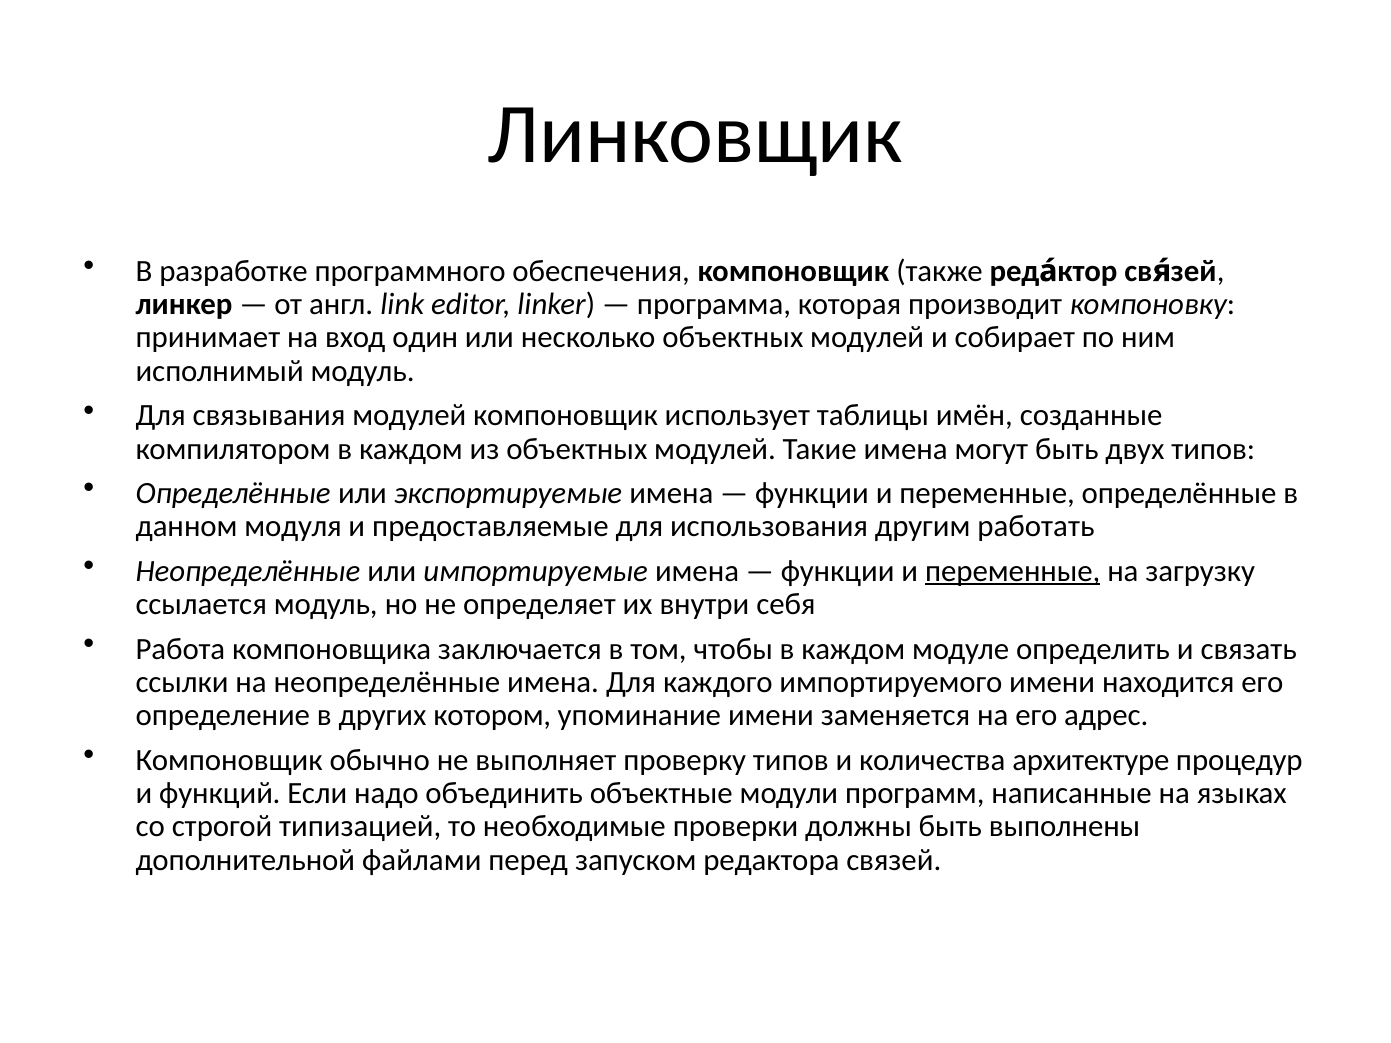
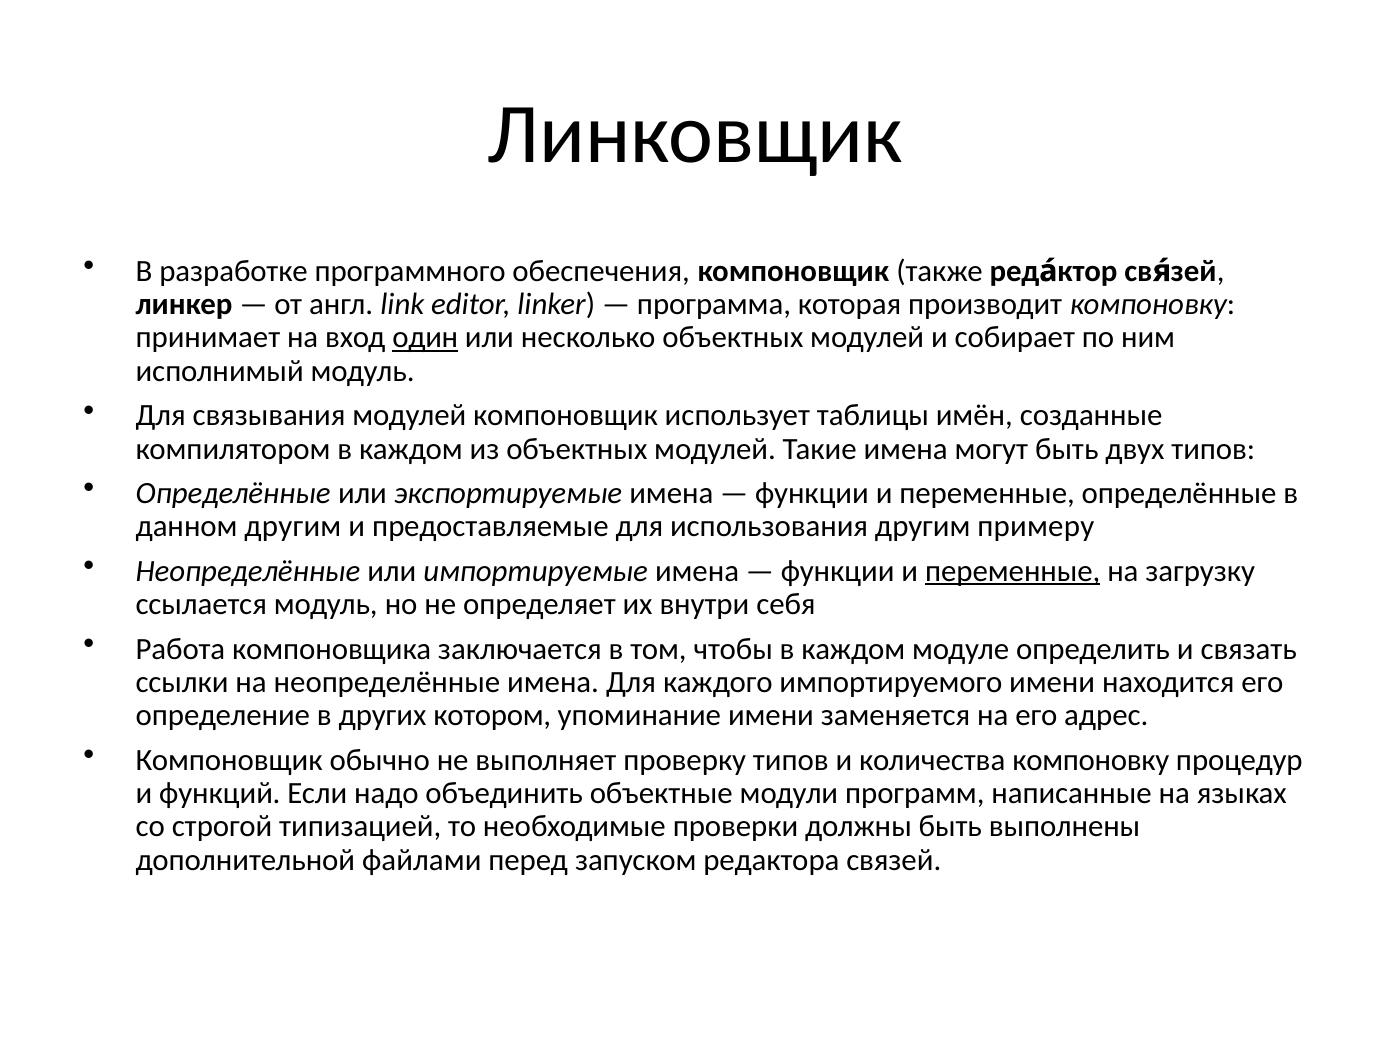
один underline: none -> present
данном модуля: модуля -> другим
работать: работать -> примеру
количества архитектуре: архитектуре -> компоновку
